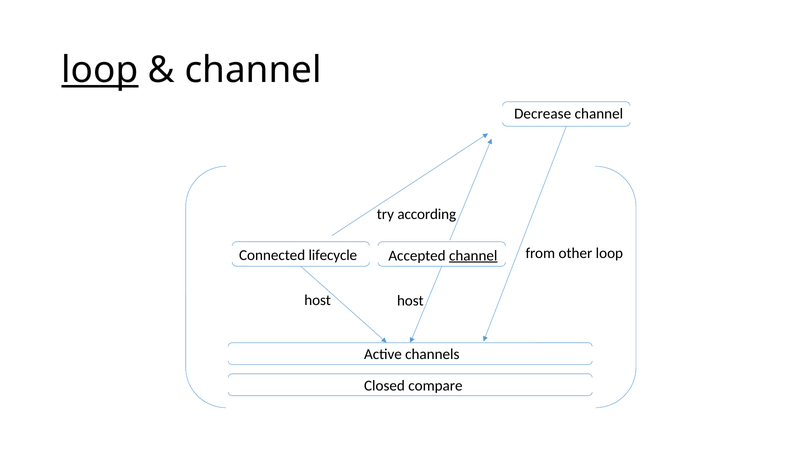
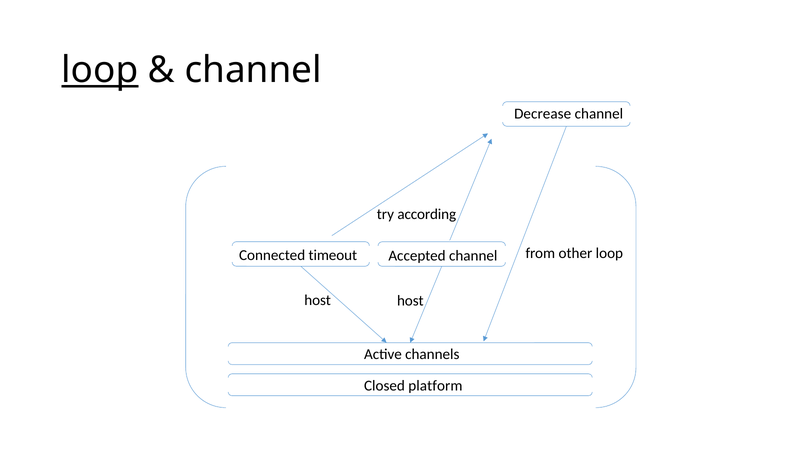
lifecycle: lifecycle -> timeout
channel at (473, 256) underline: present -> none
compare: compare -> platform
